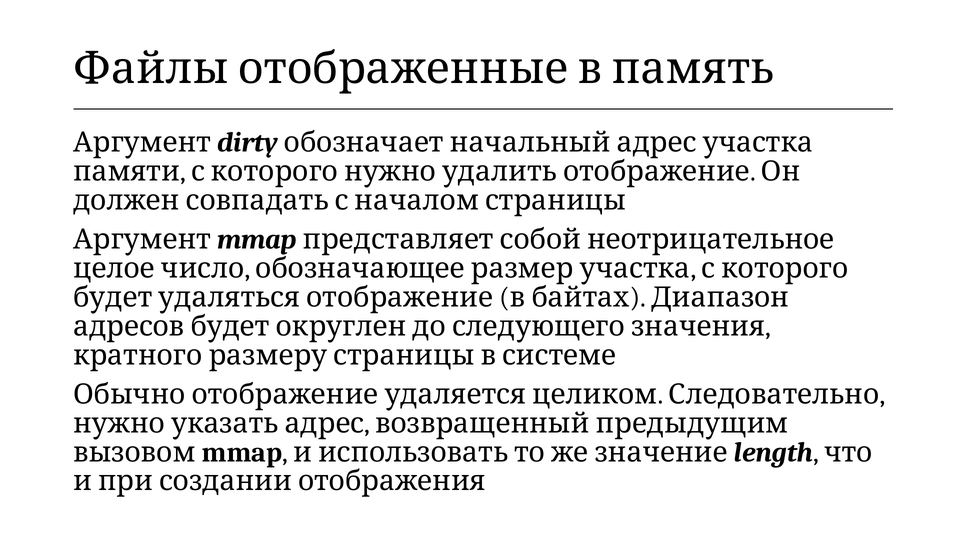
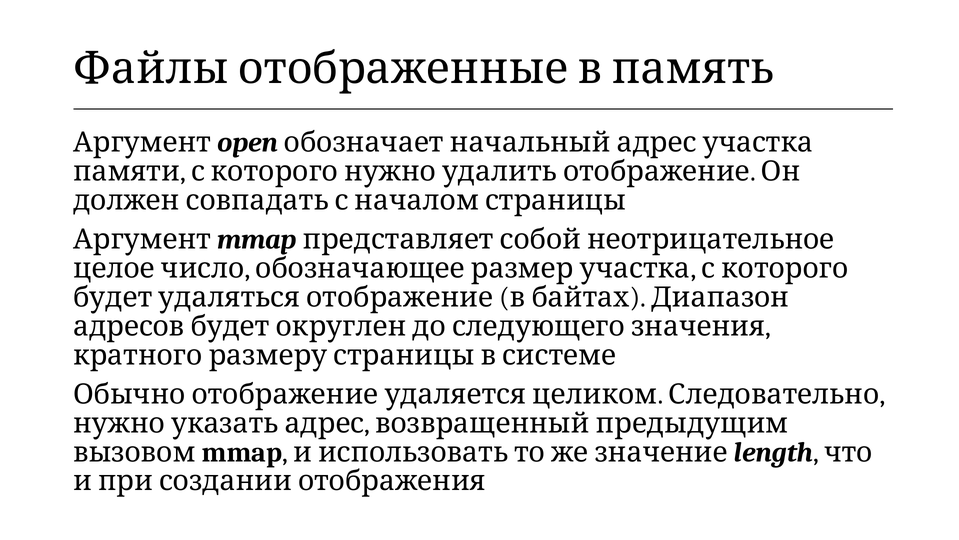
dirty: dirty -> open
